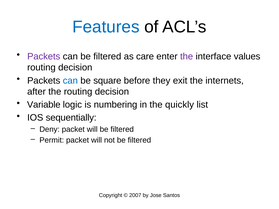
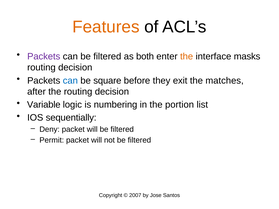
Features colour: blue -> orange
care: care -> both
the at (187, 56) colour: purple -> orange
values: values -> masks
internets: internets -> matches
quickly: quickly -> portion
